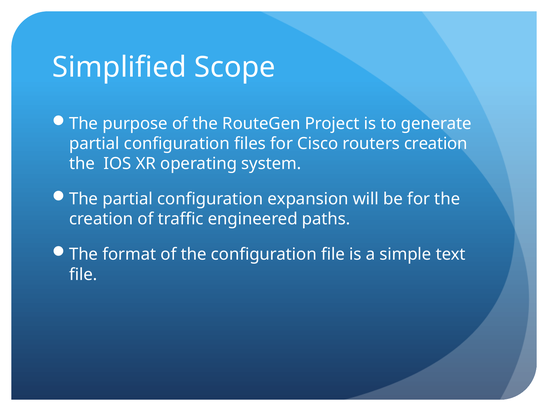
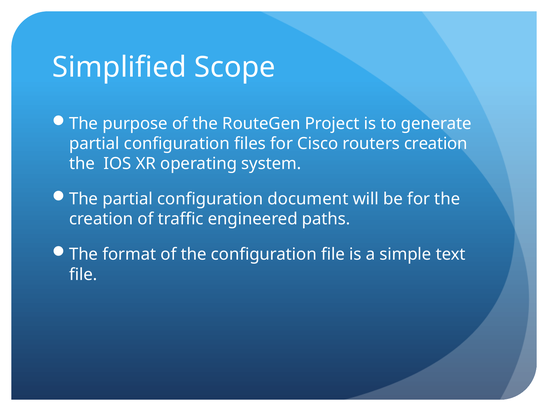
expansion: expansion -> document
